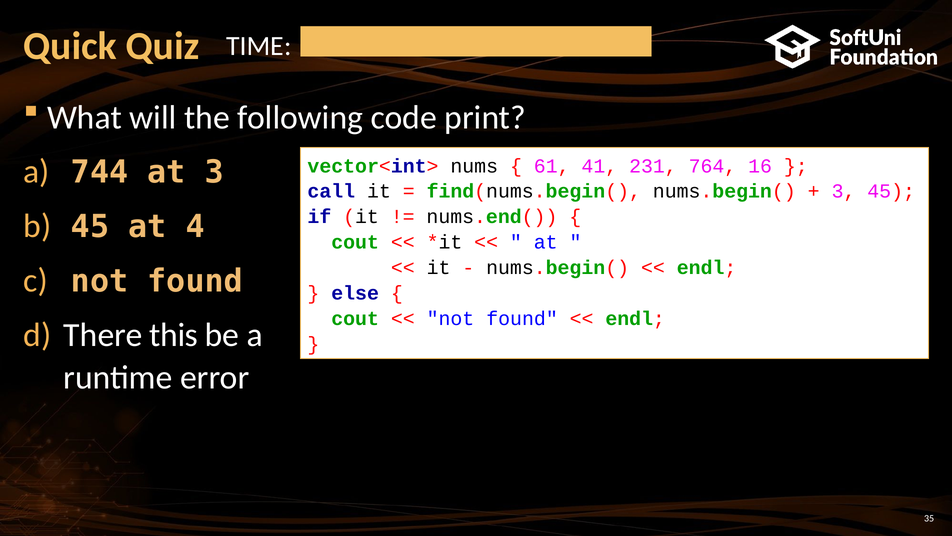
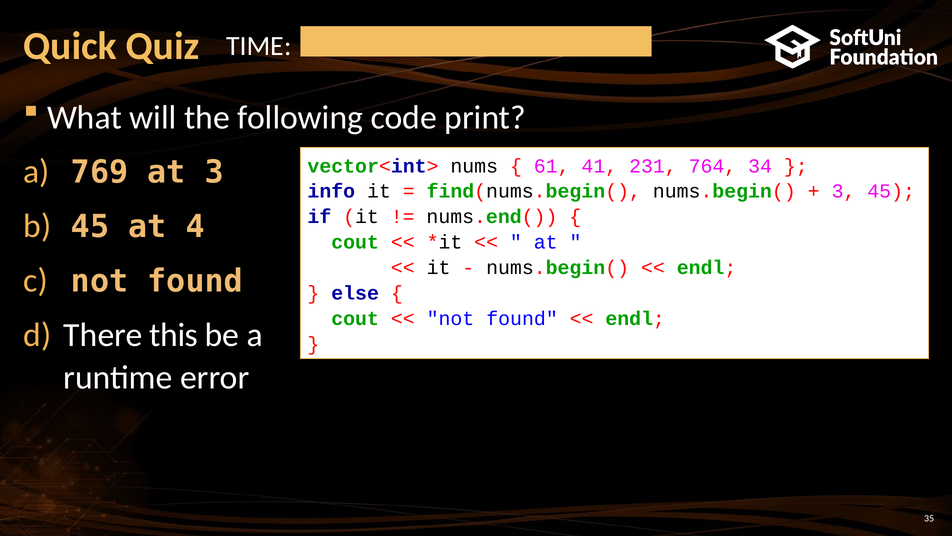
744: 744 -> 769
16: 16 -> 34
call: call -> info
